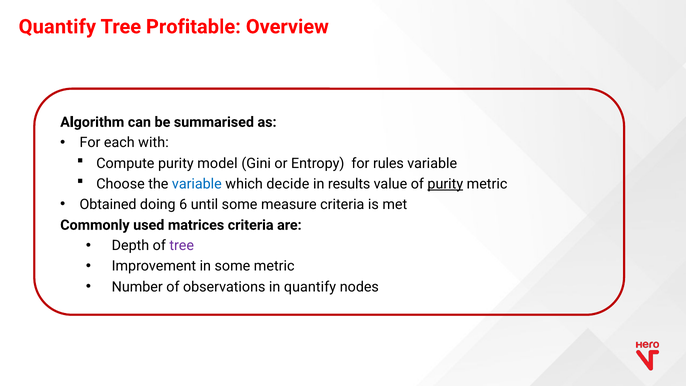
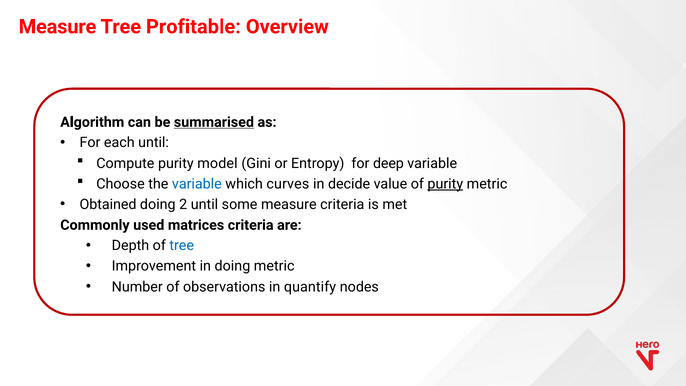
Quantify at (57, 27): Quantify -> Measure
summarised underline: none -> present
each with: with -> until
rules: rules -> deep
decide: decide -> curves
results: results -> decide
6: 6 -> 2
tree at (182, 246) colour: purple -> blue
in some: some -> doing
